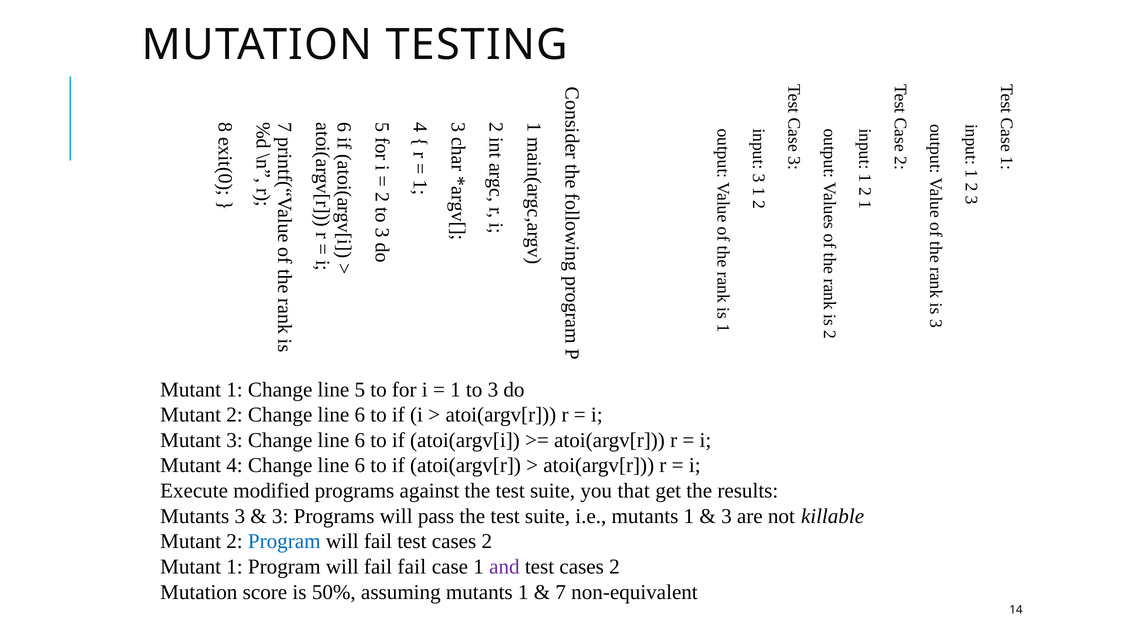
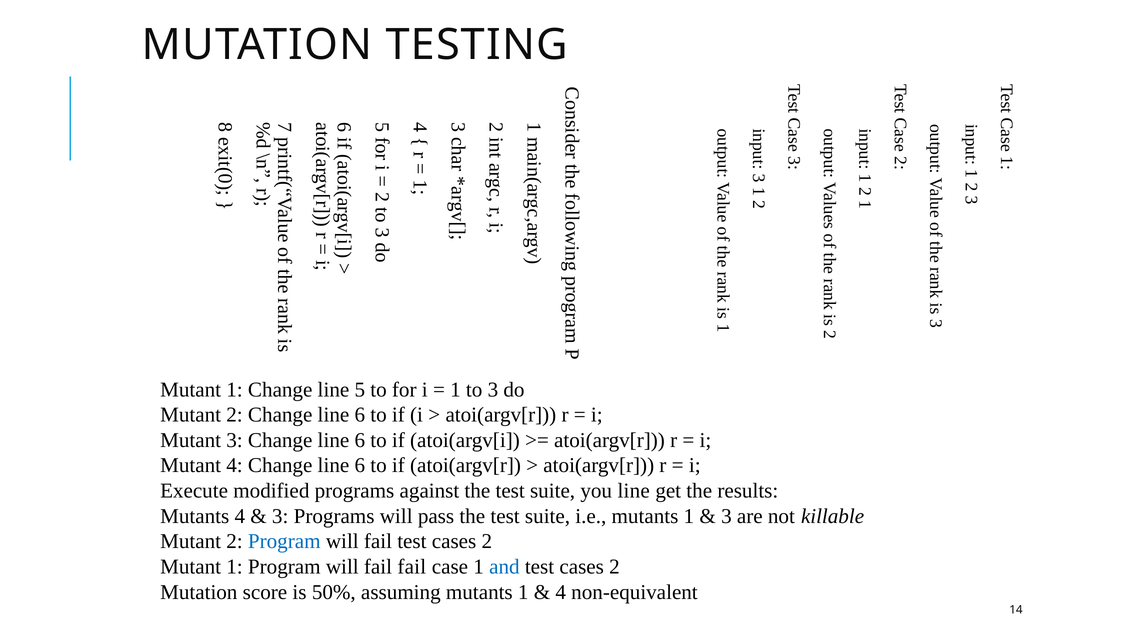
you that: that -> line
Mutants 3: 3 -> 4
and colour: purple -> blue
7 at (561, 592): 7 -> 4
